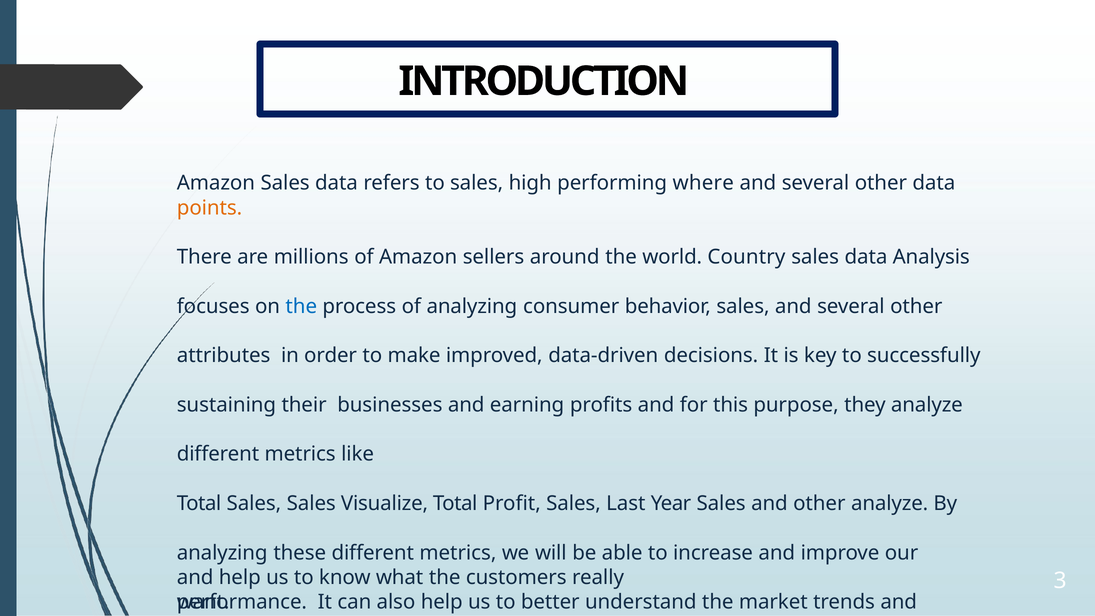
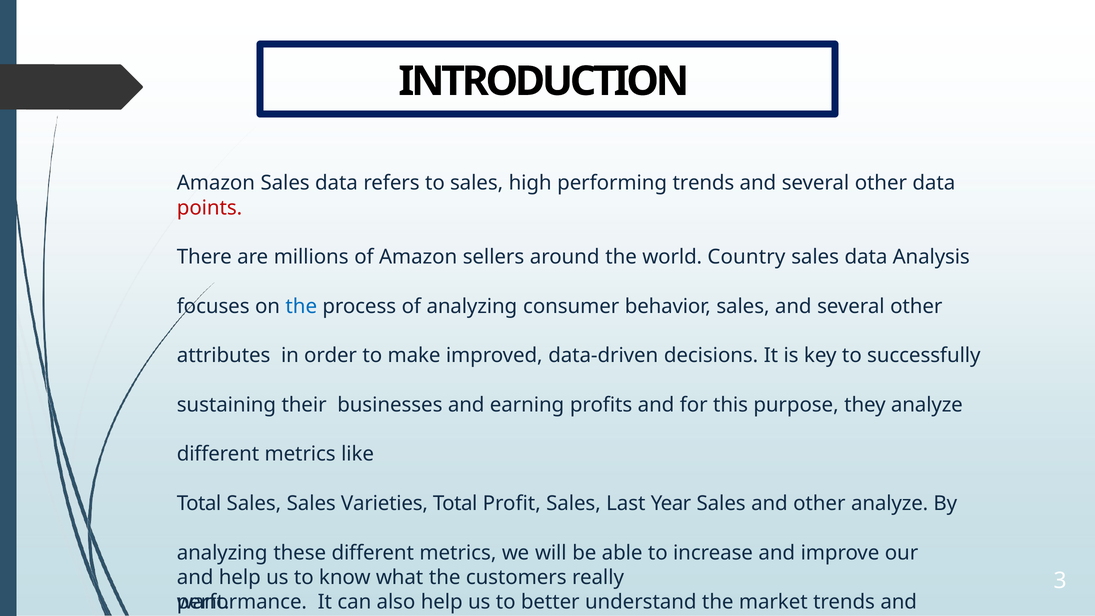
performing where: where -> trends
points colour: orange -> red
Visualize: Visualize -> Varieties
